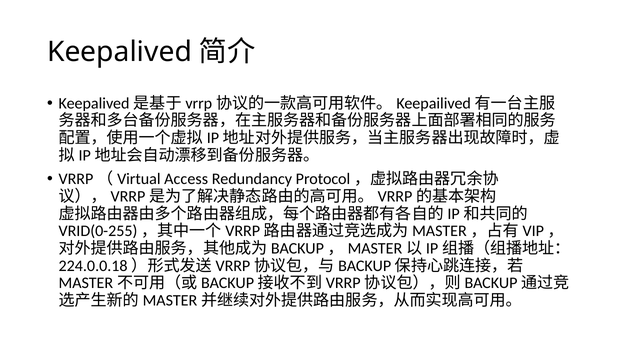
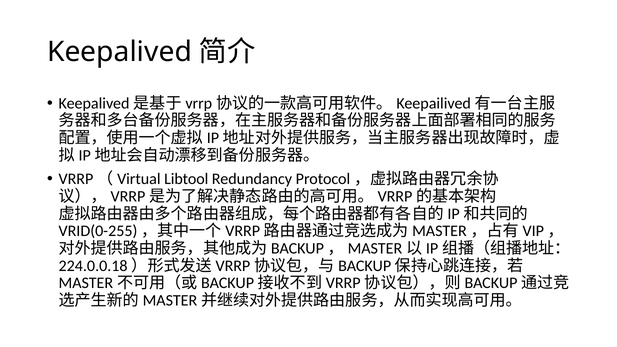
Access: Access -> Libtool
